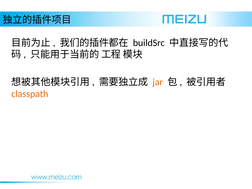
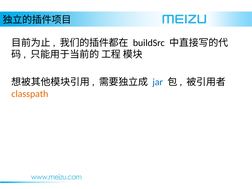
jar colour: orange -> blue
